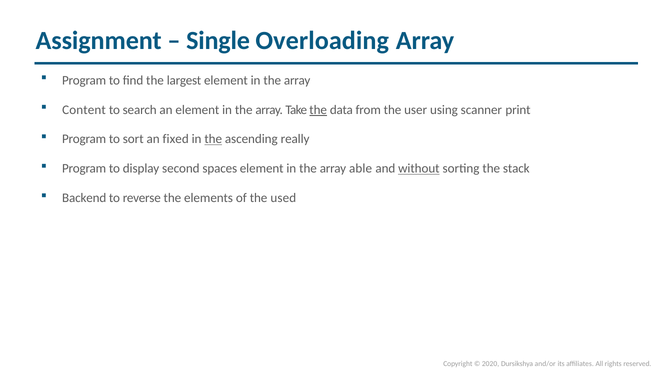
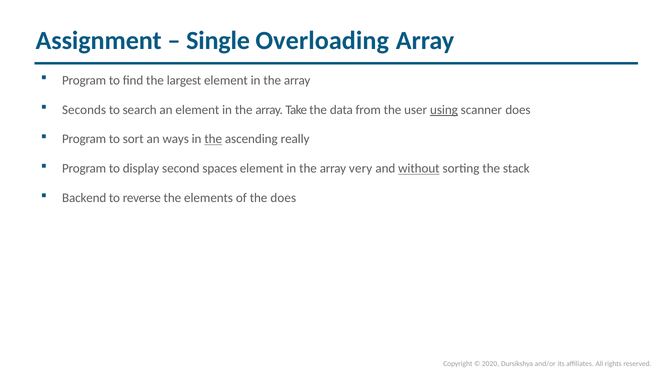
Content: Content -> Seconds
the at (318, 110) underline: present -> none
using underline: none -> present
scanner print: print -> does
fixed: fixed -> ways
able: able -> very
the used: used -> does
